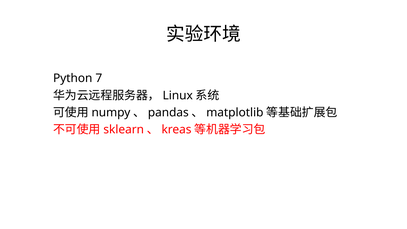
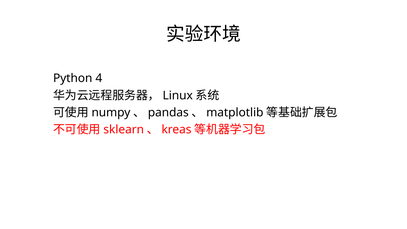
7: 7 -> 4
